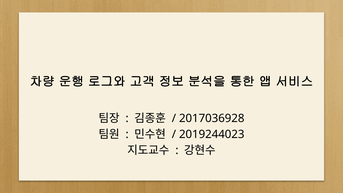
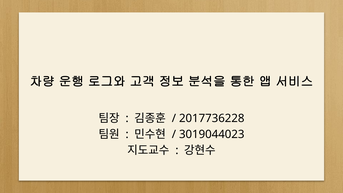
2017036928: 2017036928 -> 2017736228
2019244023: 2019244023 -> 3019044023
